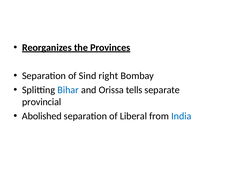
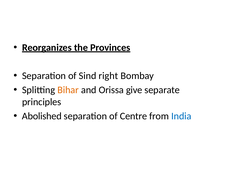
Bihar colour: blue -> orange
tells: tells -> give
provincial: provincial -> principles
Liberal: Liberal -> Centre
